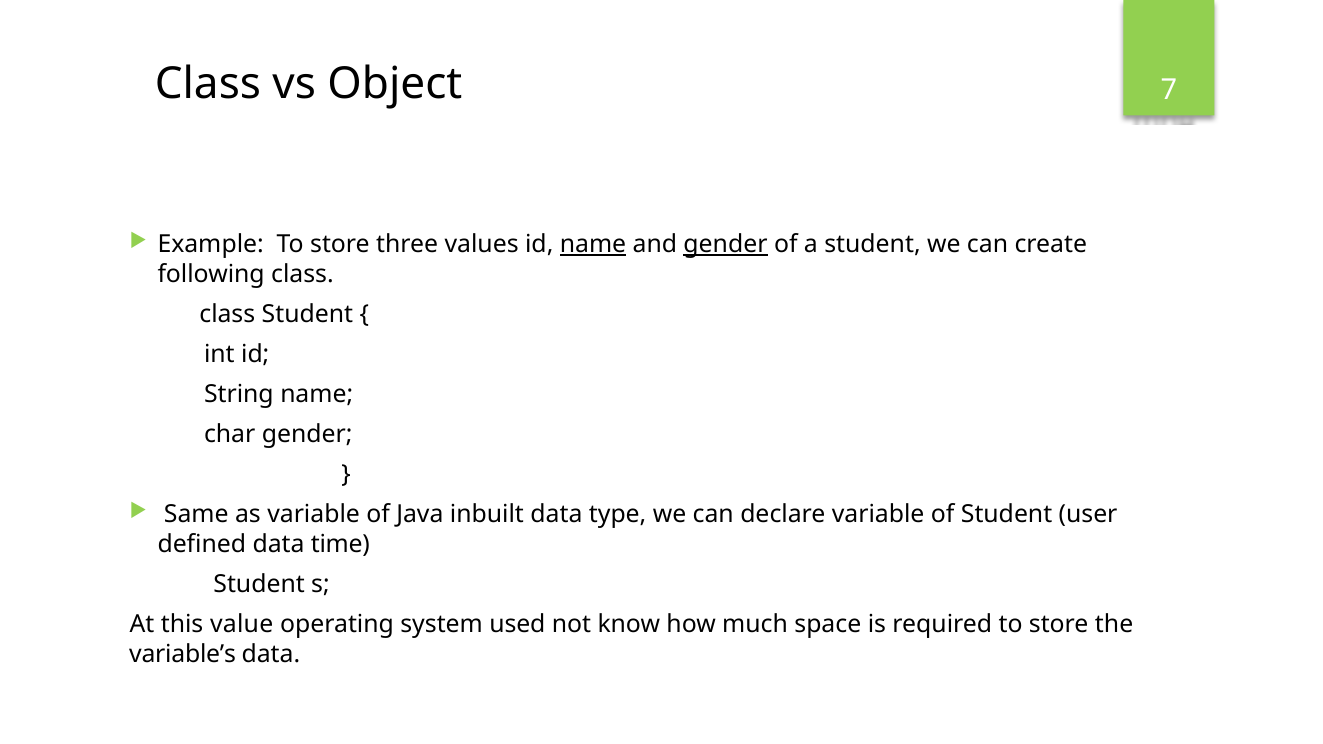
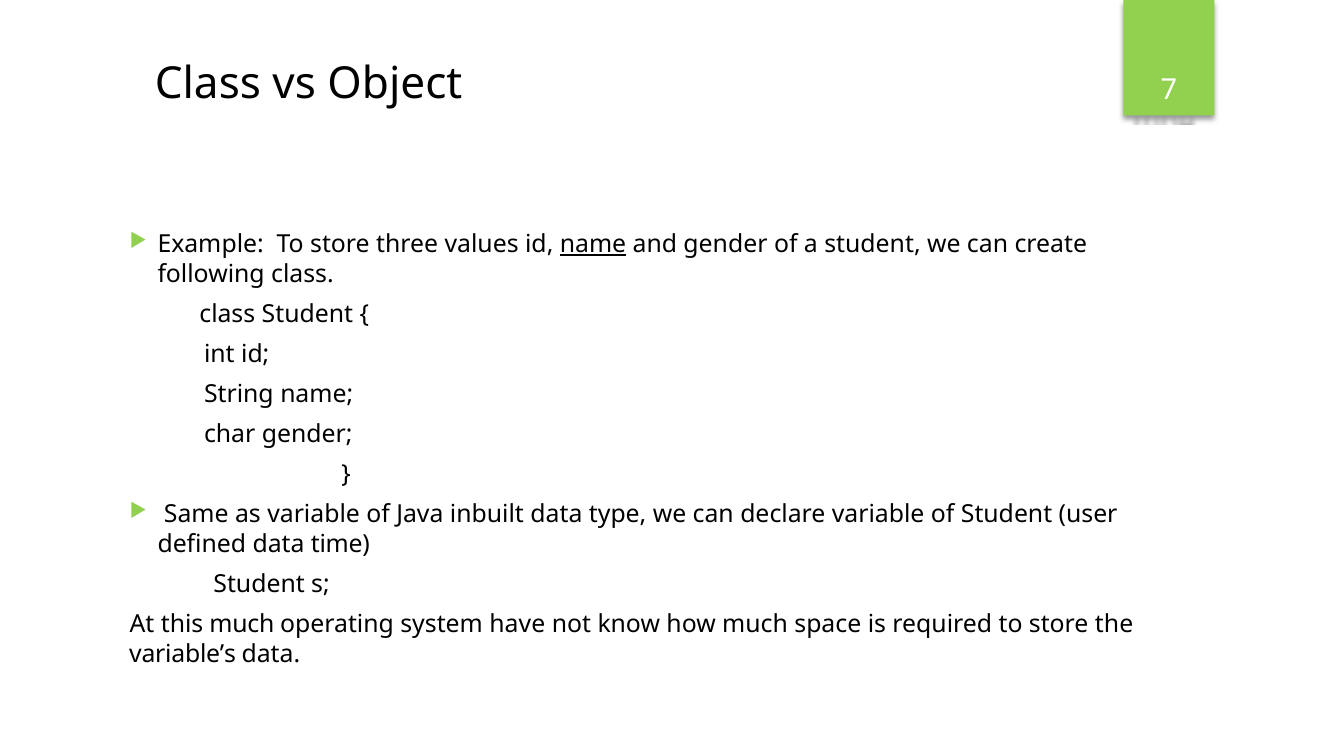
gender at (726, 244) underline: present -> none
this value: value -> much
used: used -> have
